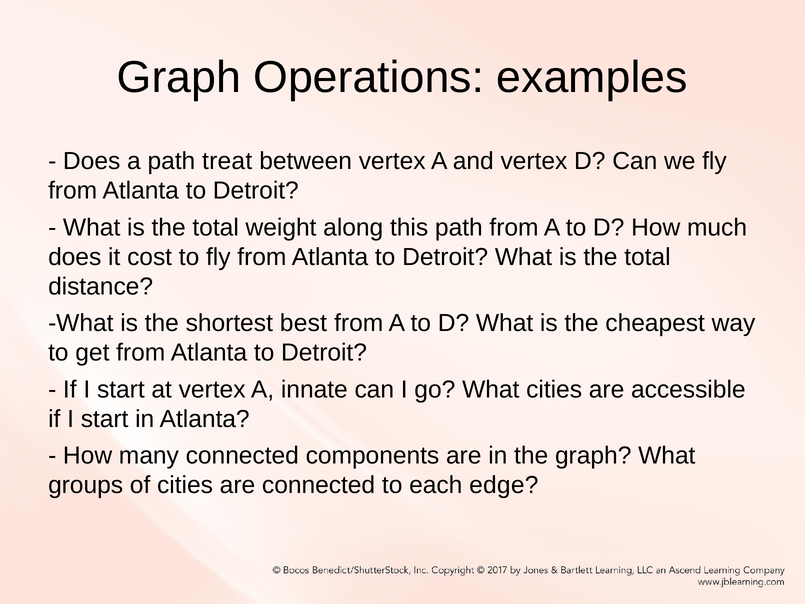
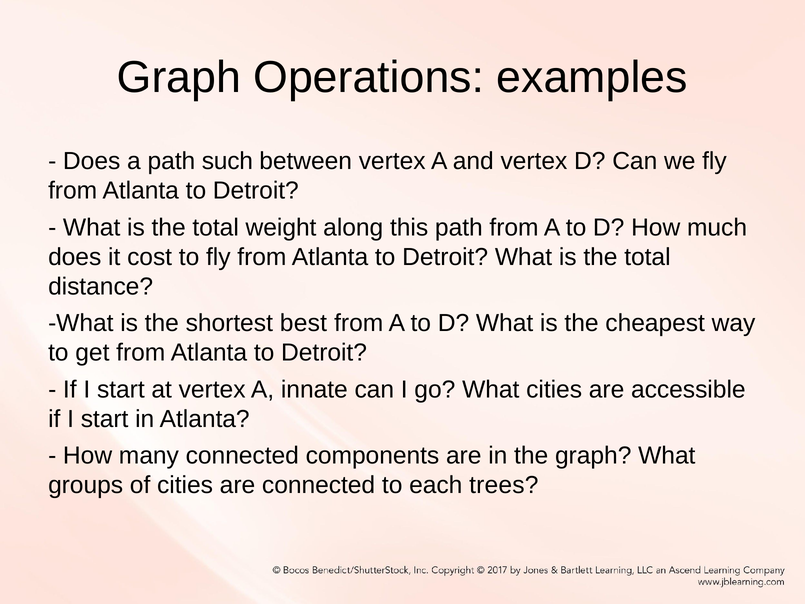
treat: treat -> such
edge: edge -> trees
